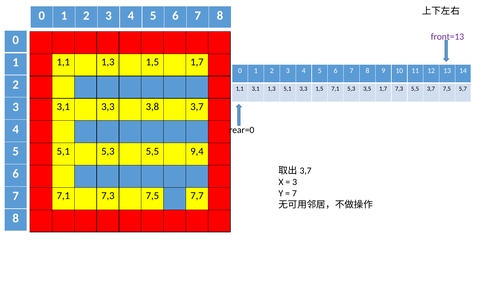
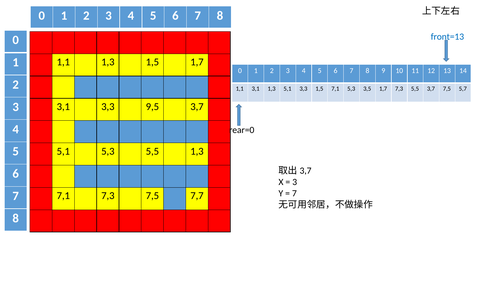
front=13 colour: purple -> blue
3,8: 3,8 -> 9,5
5,5 9,4: 9,4 -> 1,3
